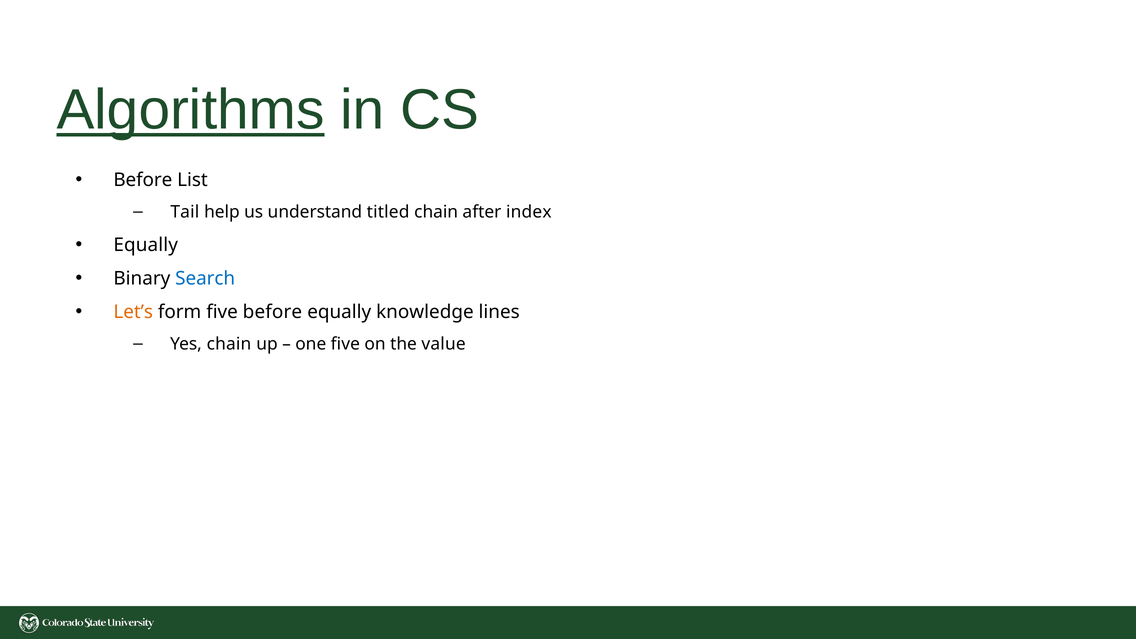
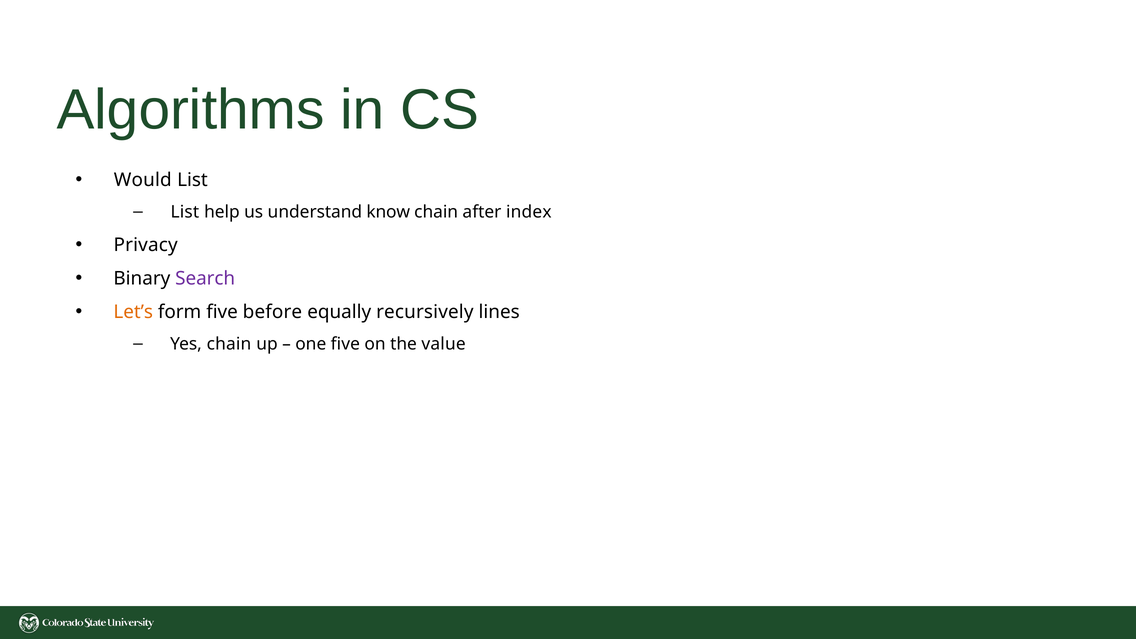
Algorithms underline: present -> none
Before at (143, 180): Before -> Would
Tail at (185, 212): Tail -> List
titled: titled -> know
Equally at (146, 245): Equally -> Privacy
Search colour: blue -> purple
knowledge: knowledge -> recursively
